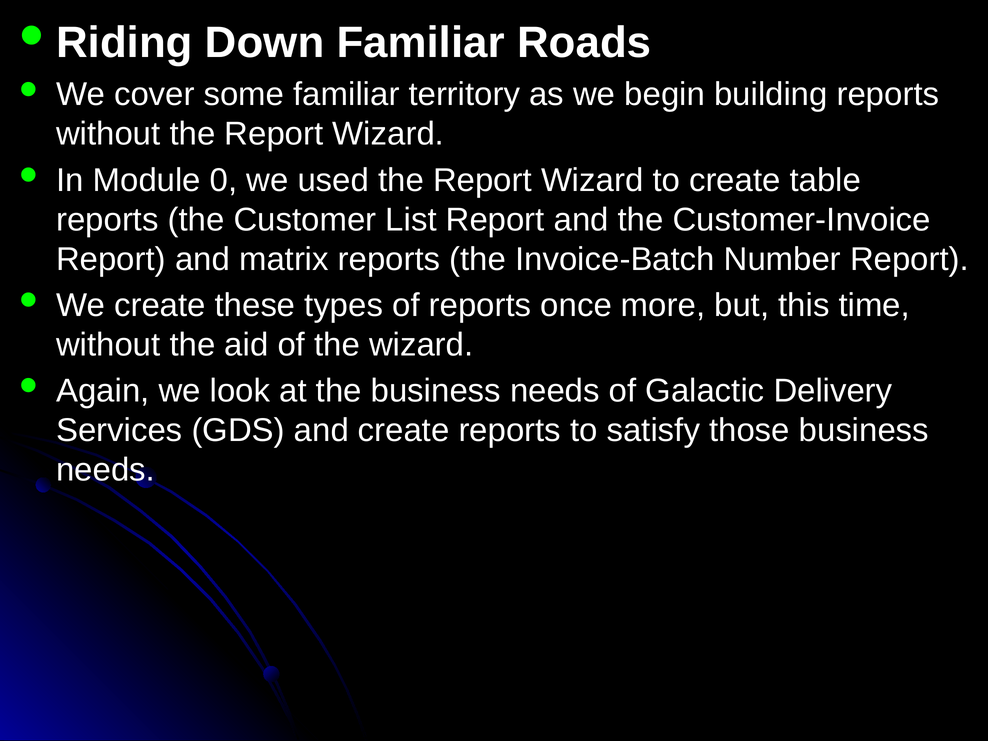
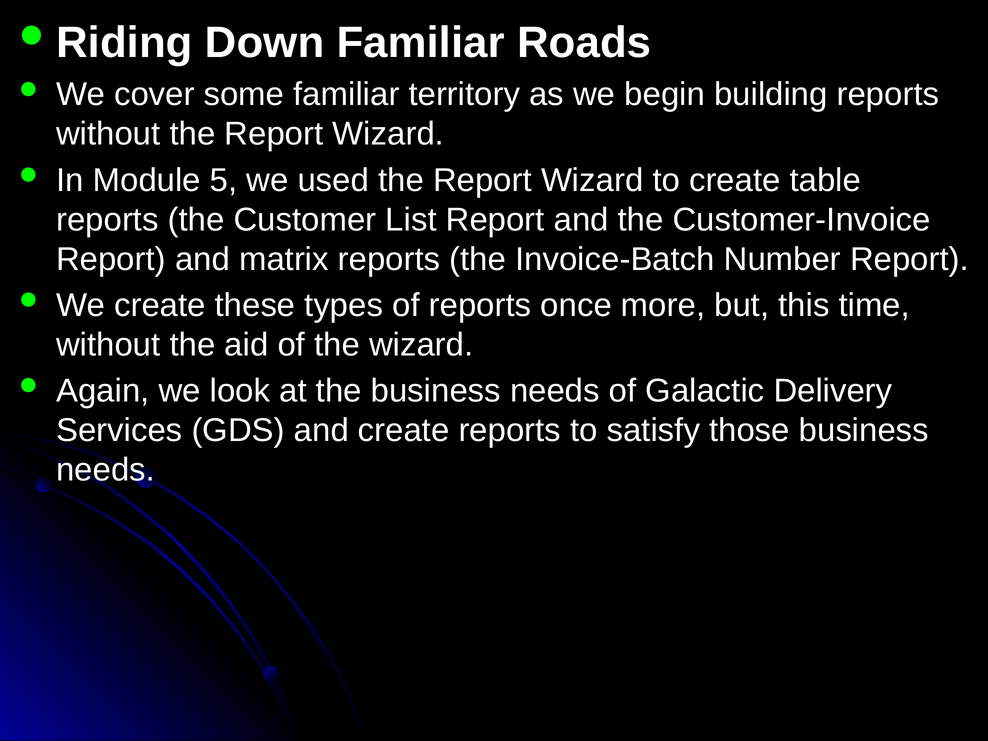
0: 0 -> 5
